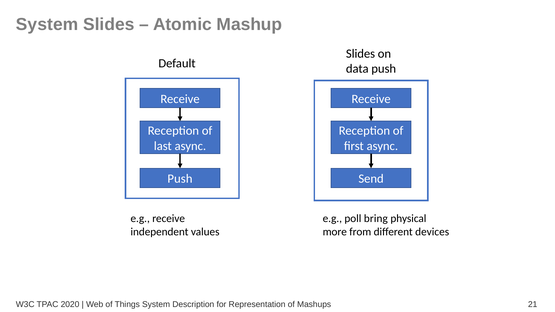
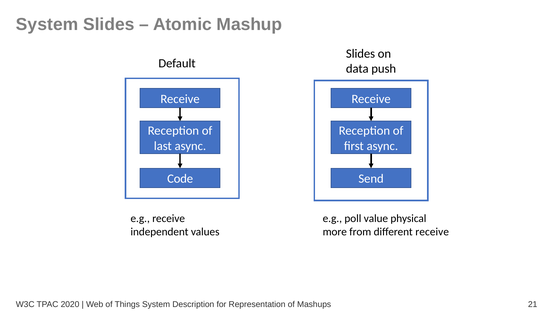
Push at (180, 179): Push -> Code
bring: bring -> value
different devices: devices -> receive
